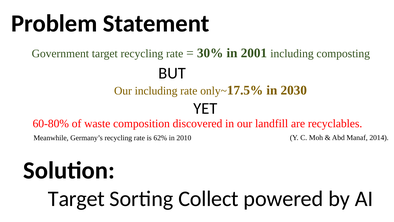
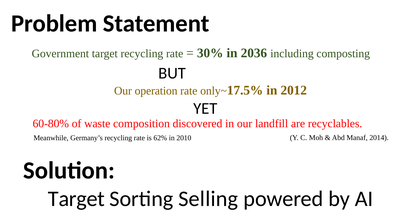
2001: 2001 -> 2036
Our including: including -> operation
2030: 2030 -> 2012
Collect: Collect -> Selling
